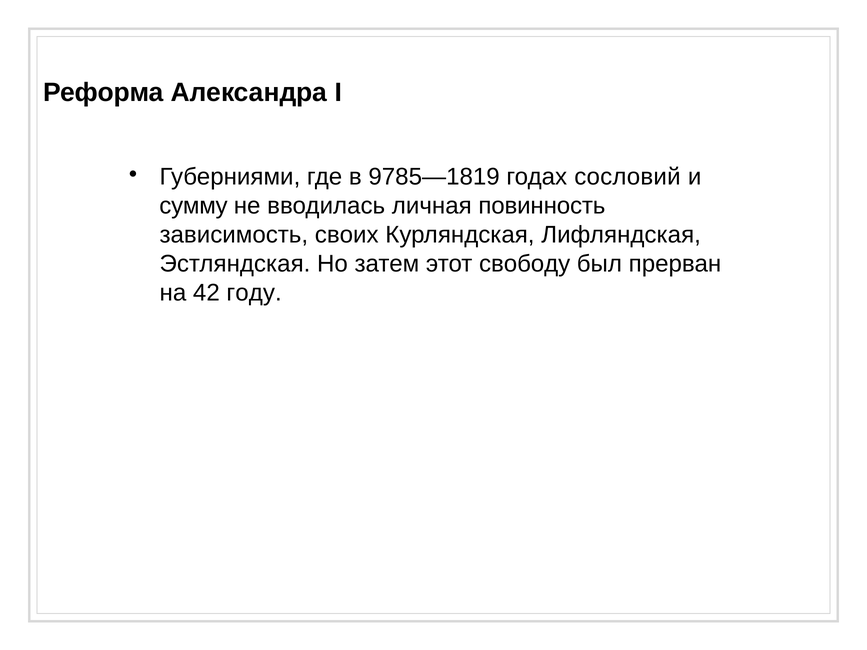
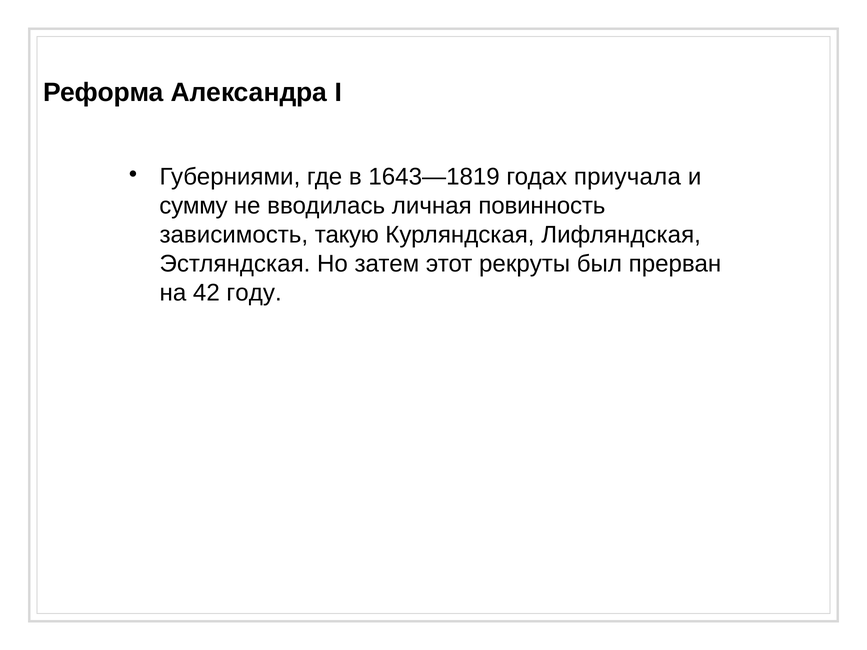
9785—1819: 9785—1819 -> 1643—1819
сословий: сословий -> приучала
своих: своих -> такую
свободу: свободу -> рекруты
